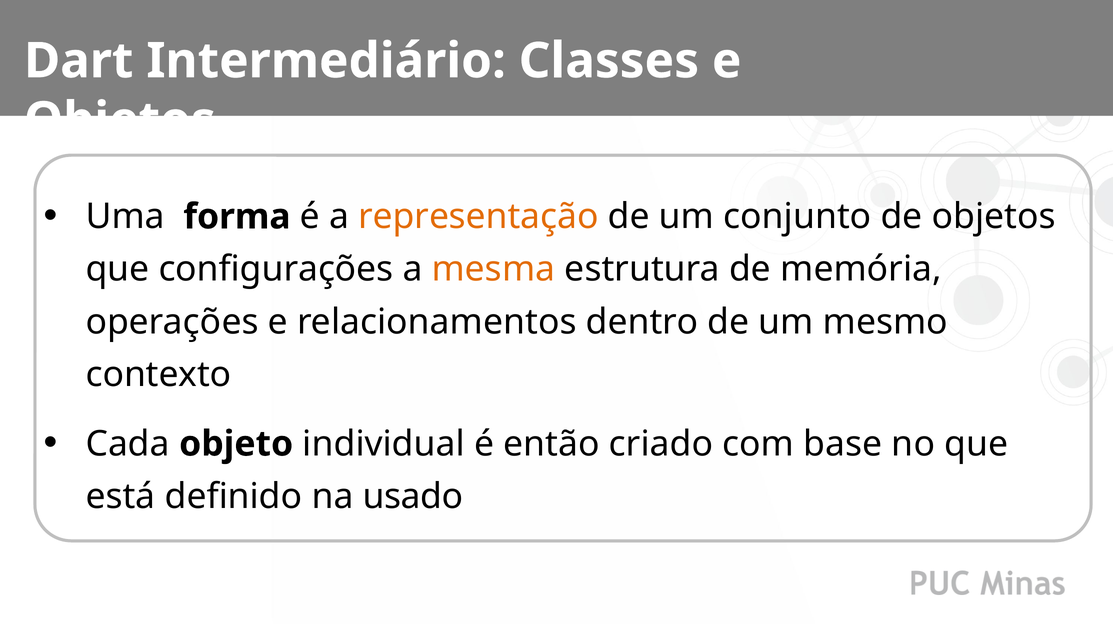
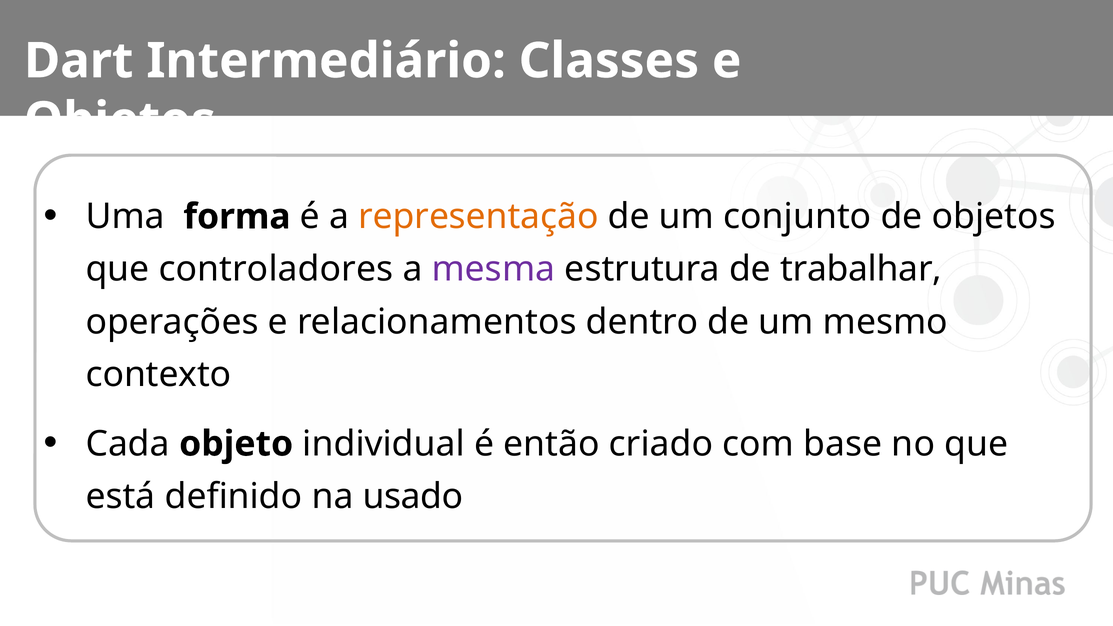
configurações: configurações -> controladores
mesma colour: orange -> purple
memória: memória -> trabalhar
